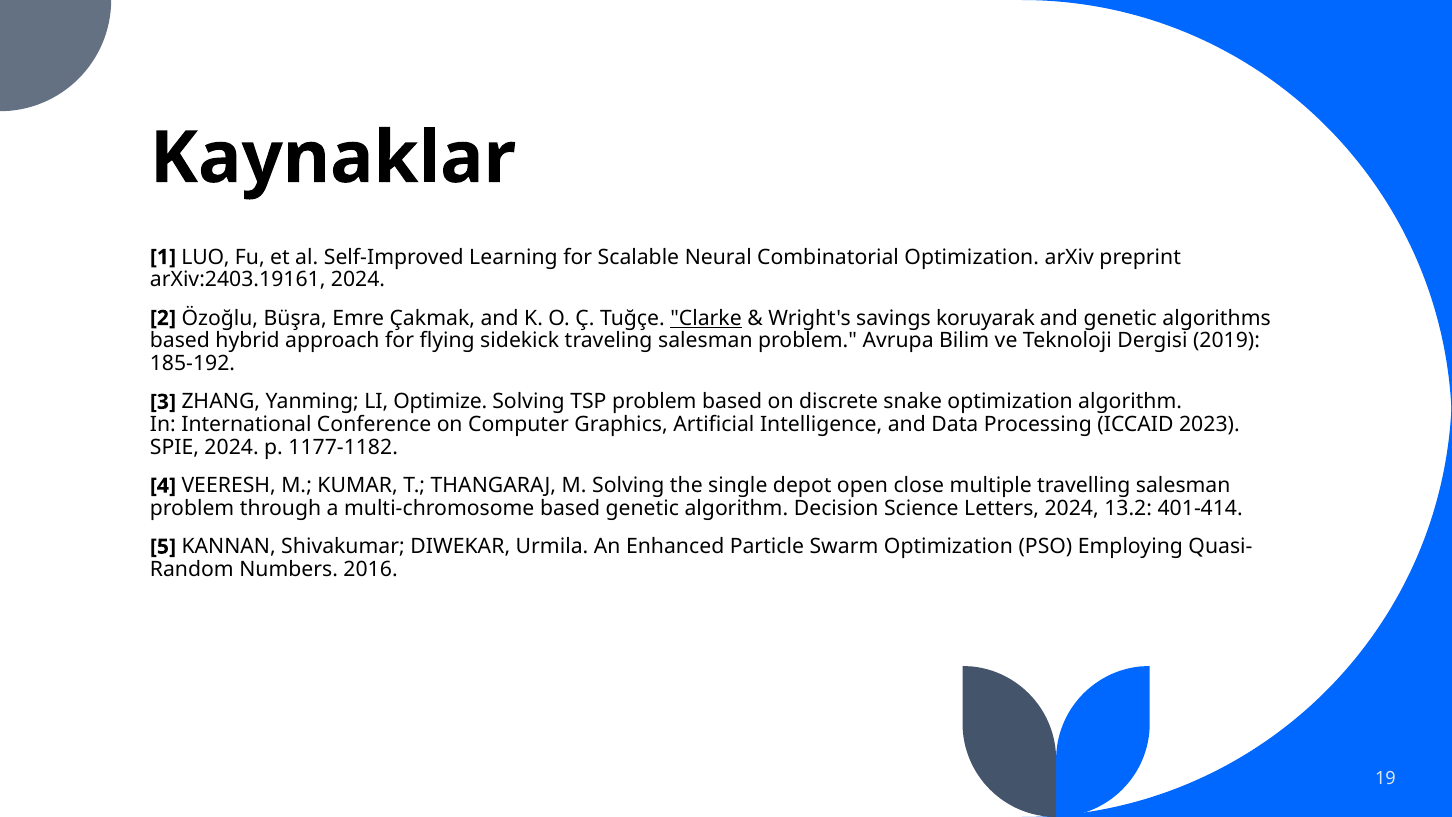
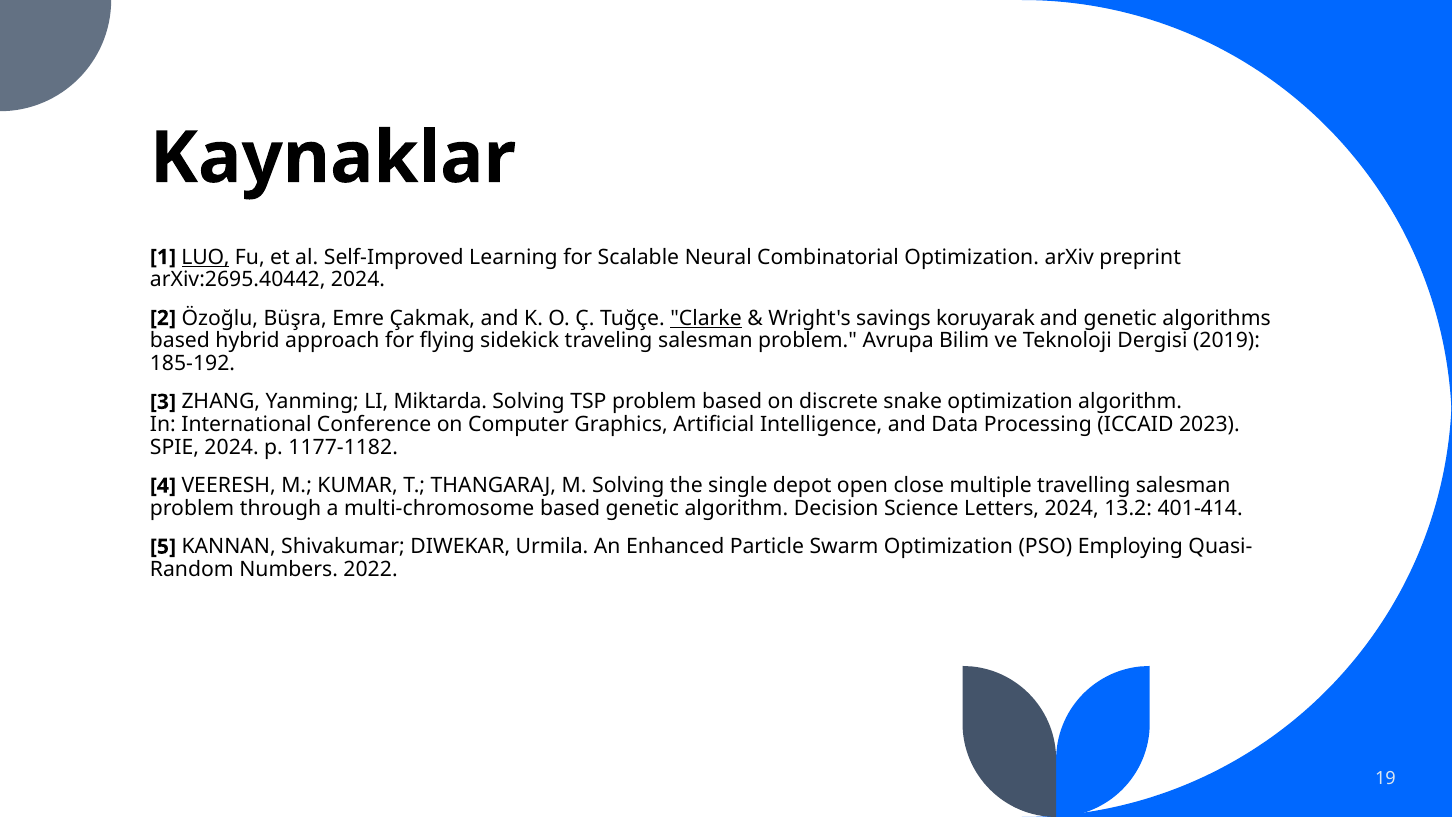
LUO underline: none -> present
arXiv:2403.19161: arXiv:2403.19161 -> arXiv:2695.40442
Optimize: Optimize -> Miktarda
2016: 2016 -> 2022
